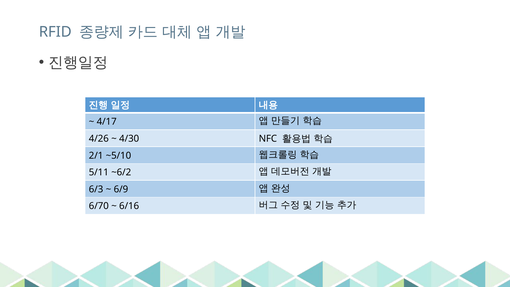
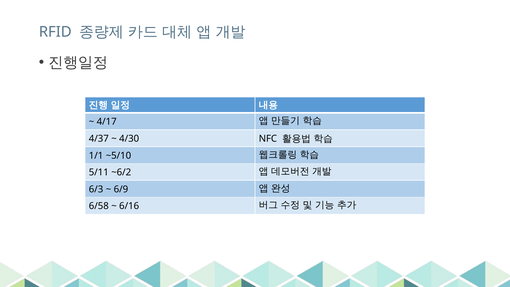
4/26: 4/26 -> 4/37
2/1: 2/1 -> 1/1
6/70: 6/70 -> 6/58
